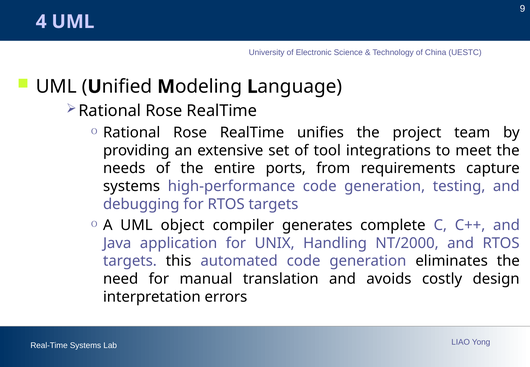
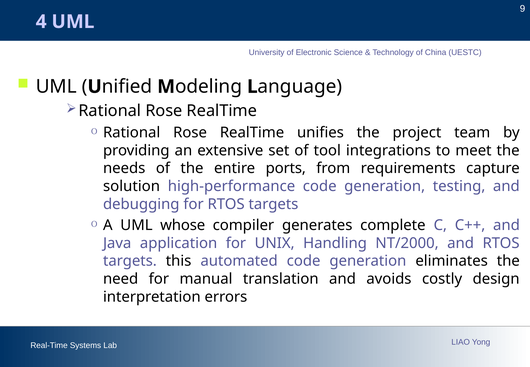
systems at (132, 186): systems -> solution
object: object -> whose
